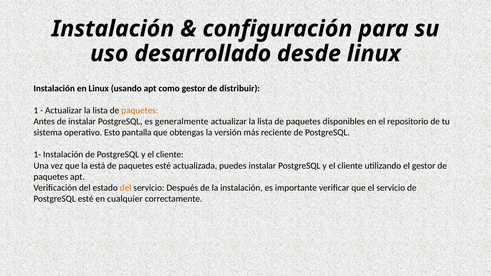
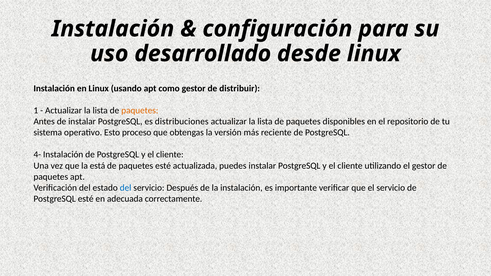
generalmente: generalmente -> distribuciones
pantalla: pantalla -> proceso
1-: 1- -> 4-
del at (126, 188) colour: orange -> blue
cualquier: cualquier -> adecuada
